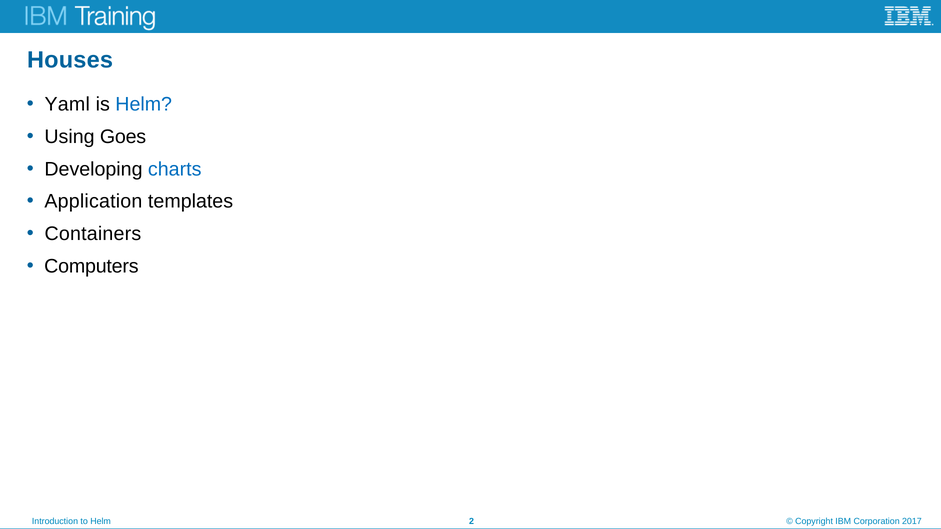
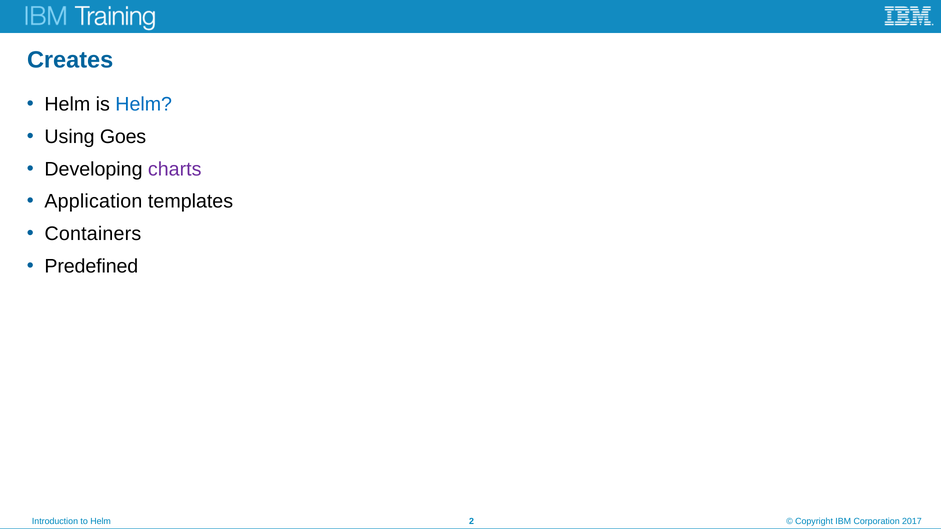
Houses: Houses -> Creates
Yaml at (67, 105): Yaml -> Helm
charts colour: blue -> purple
Computers: Computers -> Predefined
